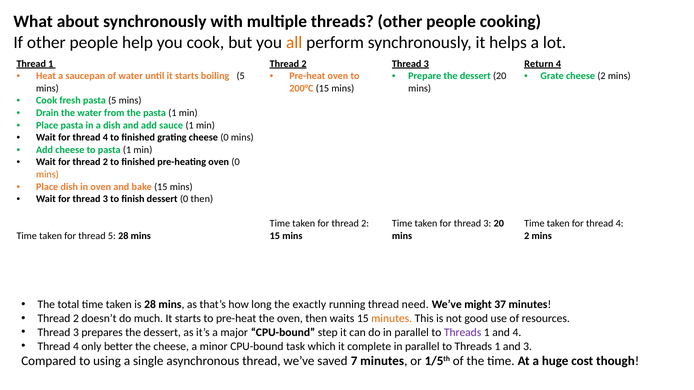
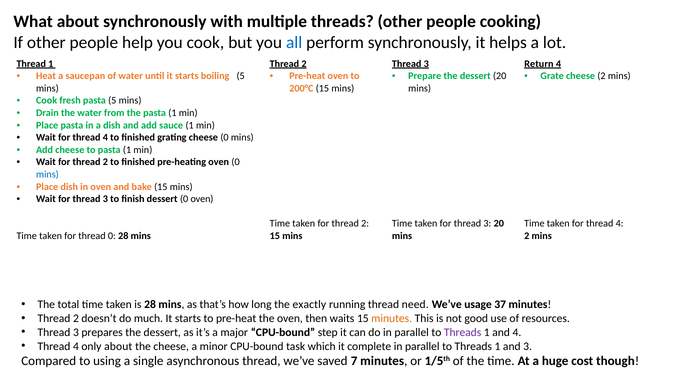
all colour: orange -> blue
mins at (47, 175) colour: orange -> blue
0 then: then -> oven
thread 5: 5 -> 0
might: might -> usage
only better: better -> about
